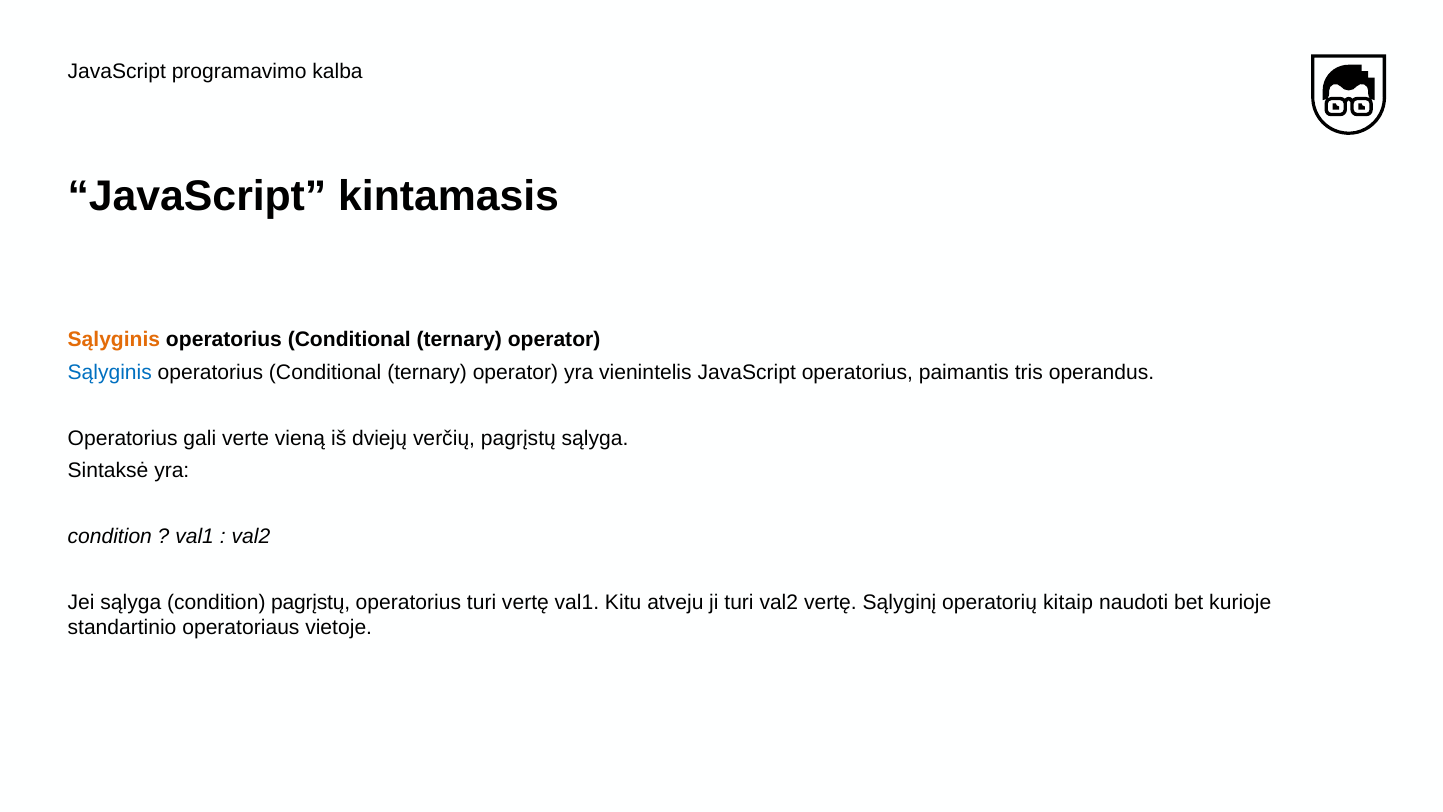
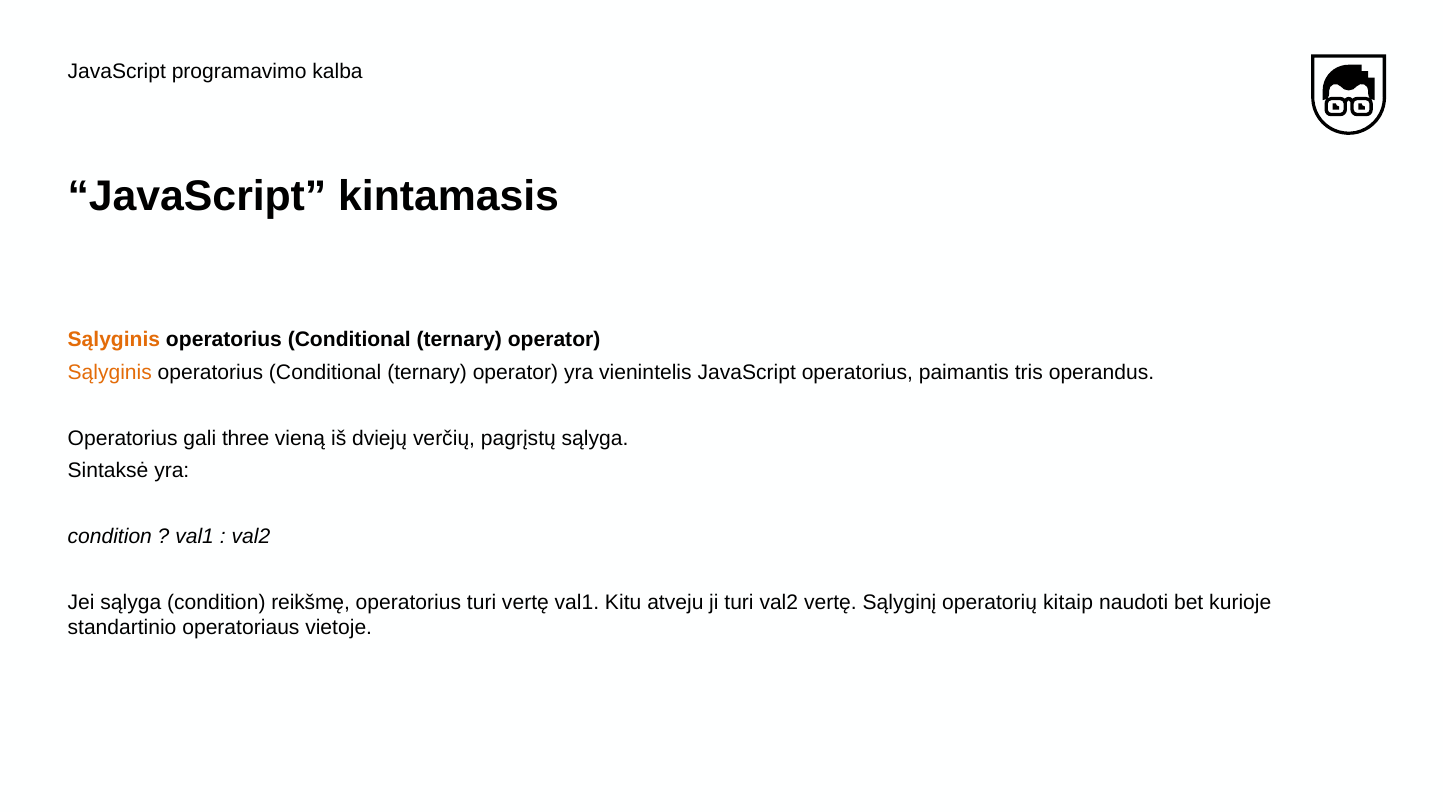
Sąlyginis at (110, 372) colour: blue -> orange
verte: verte -> three
condition pagrįstų: pagrįstų -> reikšmę
